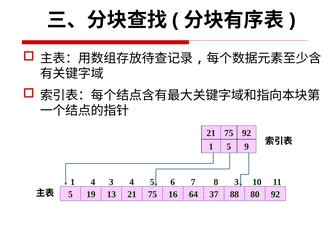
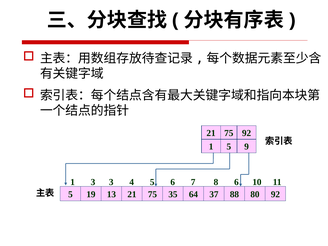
1 4: 4 -> 3
8 3: 3 -> 6
16: 16 -> 35
